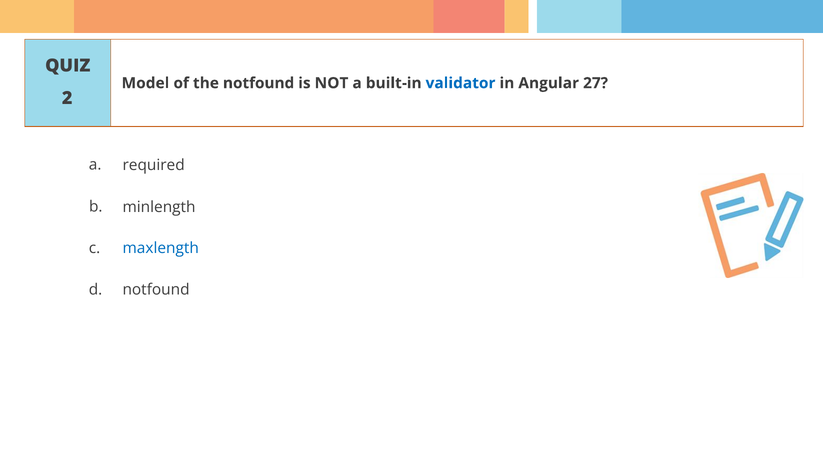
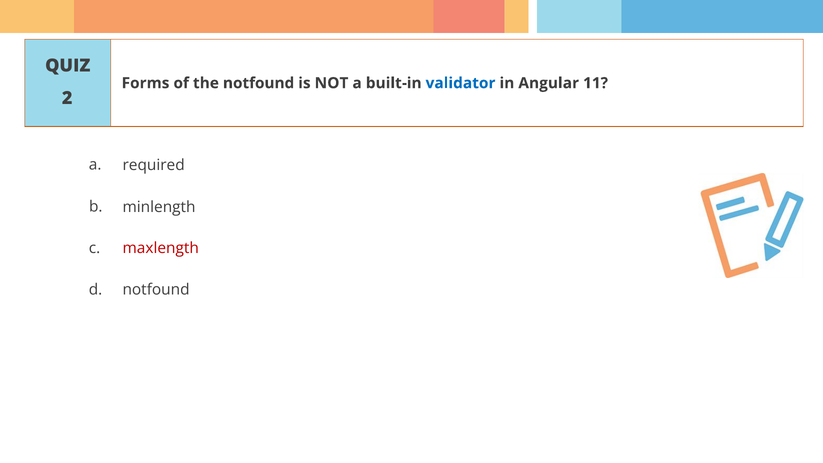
Model: Model -> Forms
27: 27 -> 11
maxlength colour: blue -> red
